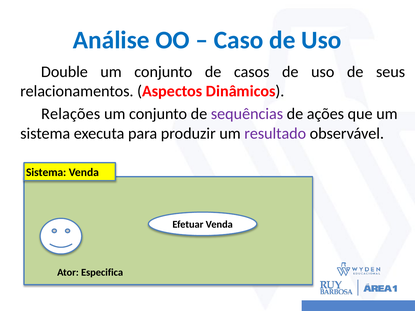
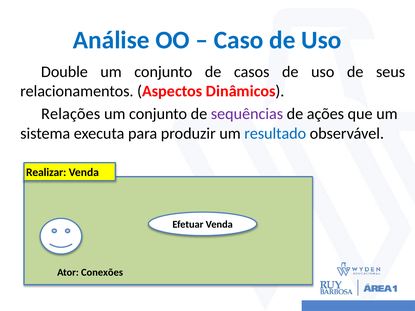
resultado colour: purple -> blue
Sistema at (46, 173): Sistema -> Realizar
Especifica: Especifica -> Conexões
